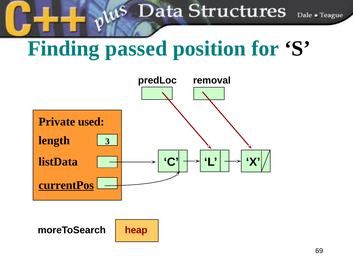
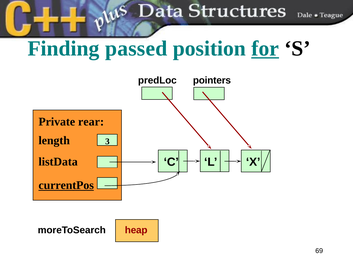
for underline: none -> present
removal: removal -> pointers
used: used -> rear
